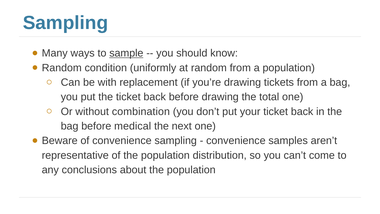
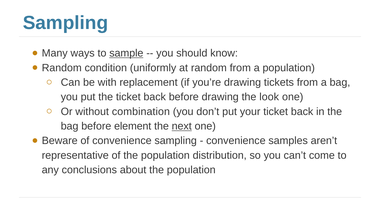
total: total -> look
medical: medical -> element
next underline: none -> present
